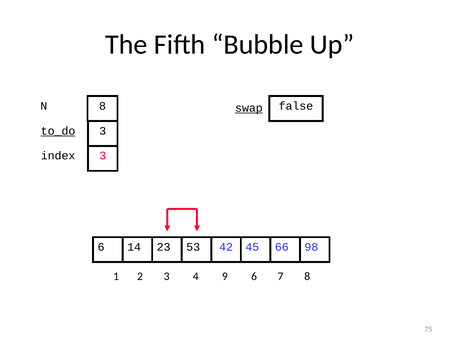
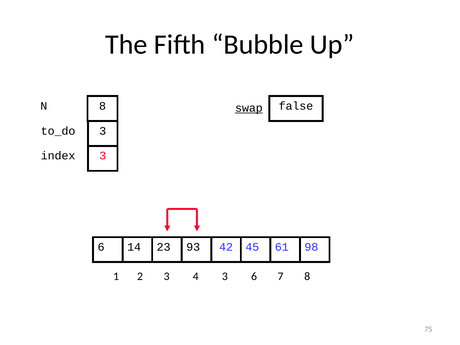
to_do underline: present -> none
53: 53 -> 93
66: 66 -> 61
4 9: 9 -> 3
